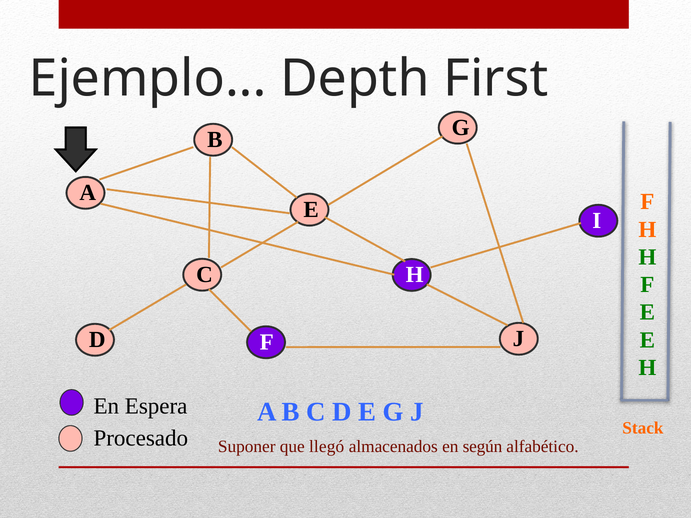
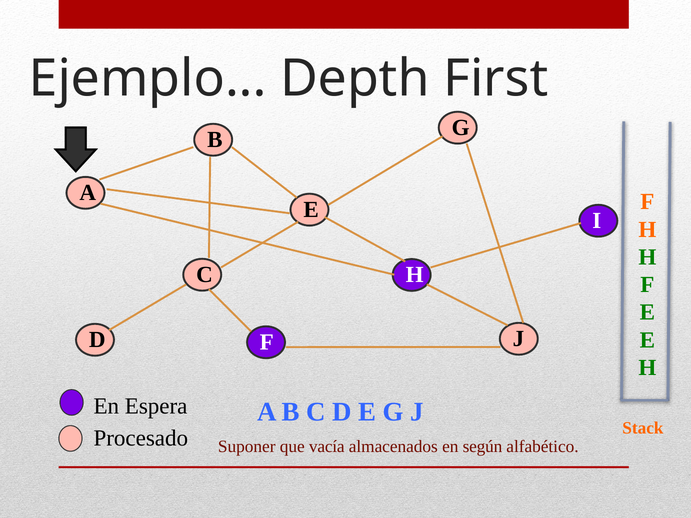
llegó: llegó -> vacía
